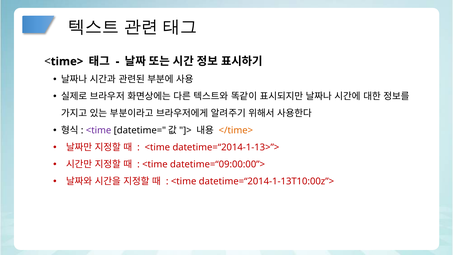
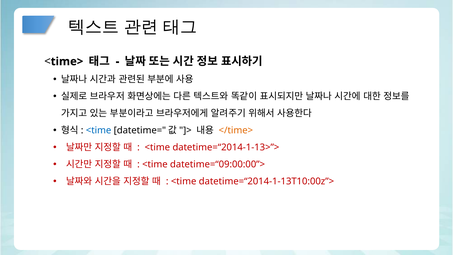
<time at (99, 130) colour: purple -> blue
